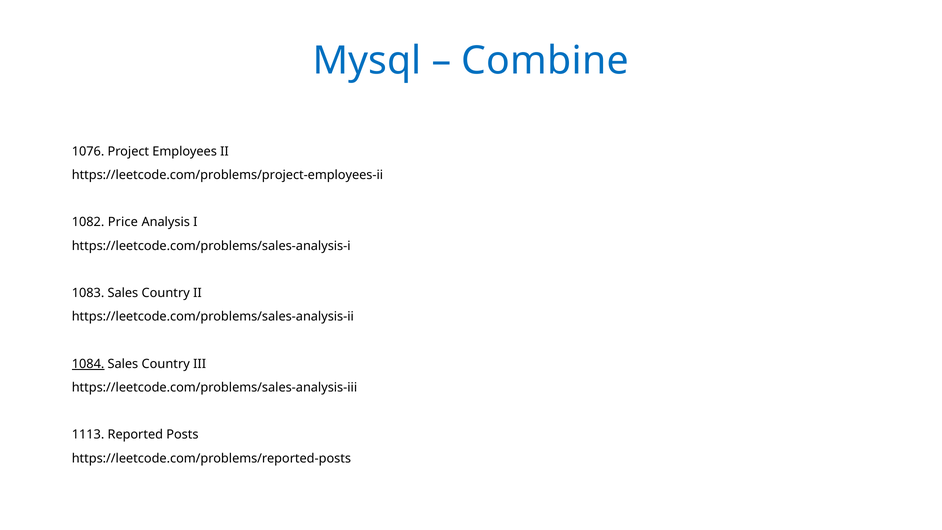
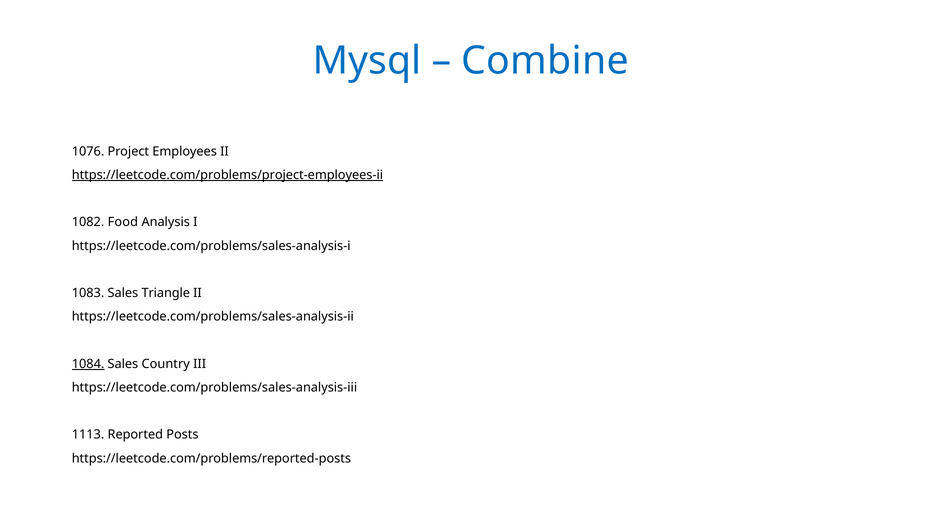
https://leetcode.com/problems/project-employees-ii underline: none -> present
Price: Price -> Food
1083 Sales Country: Country -> Triangle
